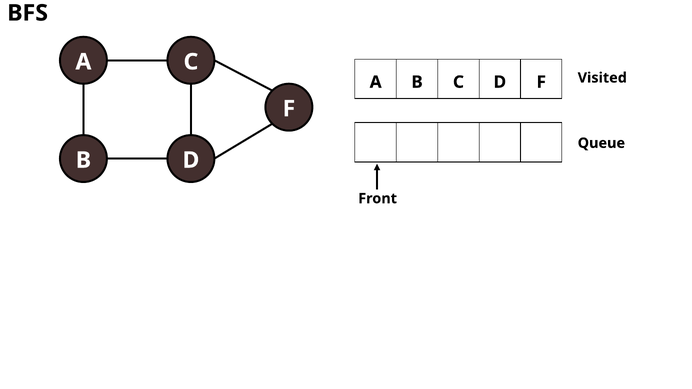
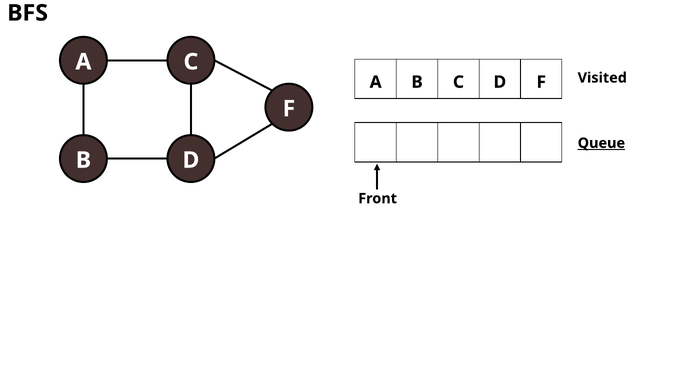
Queue underline: none -> present
